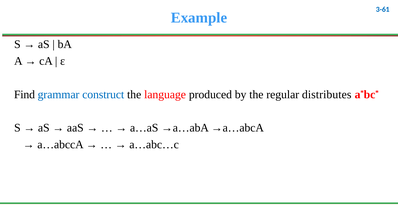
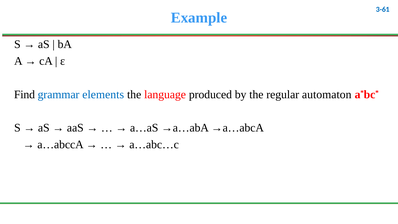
construct: construct -> elements
distributes: distributes -> automaton
